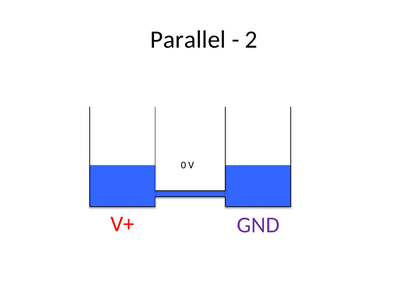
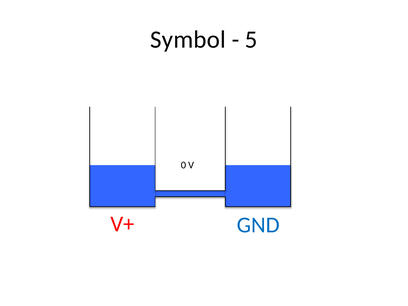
Parallel: Parallel -> Symbol
2: 2 -> 5
GND colour: purple -> blue
